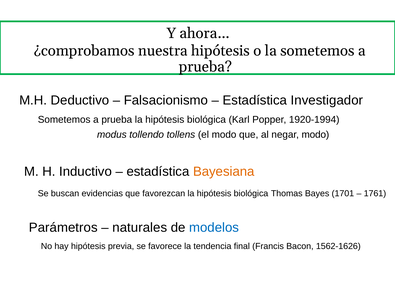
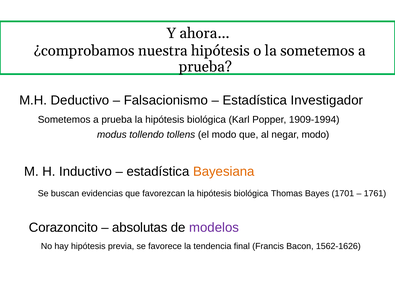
1920-1994: 1920-1994 -> 1909-1994
Parámetros: Parámetros -> Corazoncito
naturales: naturales -> absolutas
modelos colour: blue -> purple
